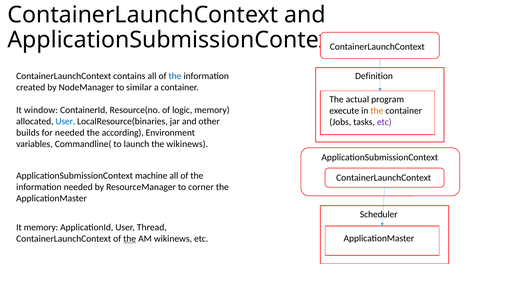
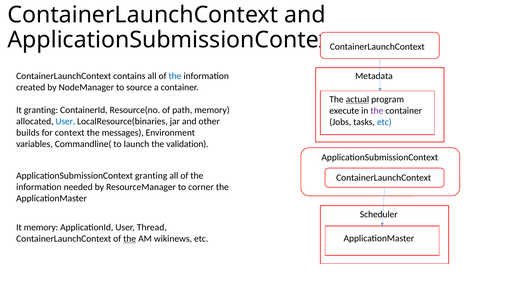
Definition: Definition -> Metadata
similar: similar -> source
actual underline: none -> present
It window: window -> granting
logic: logic -> path
the at (377, 111) colour: orange -> purple
etc at (384, 122) colour: purple -> blue
for needed: needed -> context
according: according -> messages
the wikinews: wikinews -> validation
ApplicationSubmissionContext machine: machine -> granting
